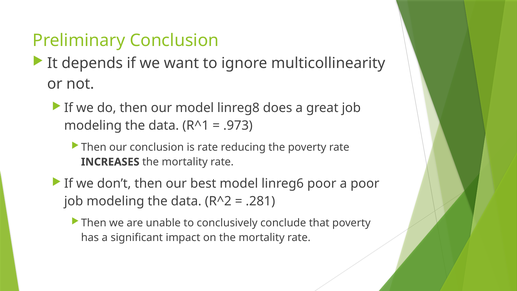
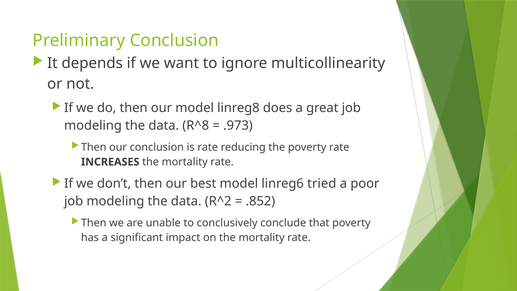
R^1: R^1 -> R^8
linreg6 poor: poor -> tried
.281: .281 -> .852
